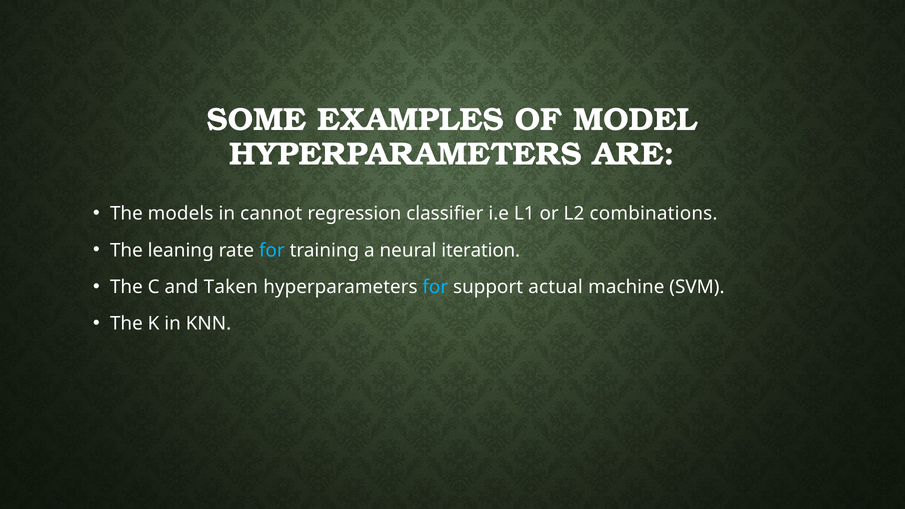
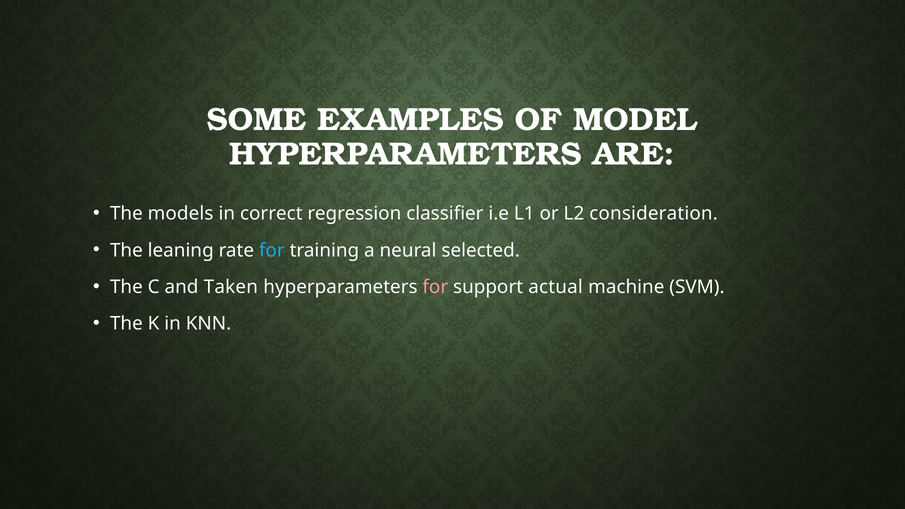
cannot: cannot -> correct
combinations: combinations -> consideration
iteration: iteration -> selected
for at (435, 287) colour: light blue -> pink
